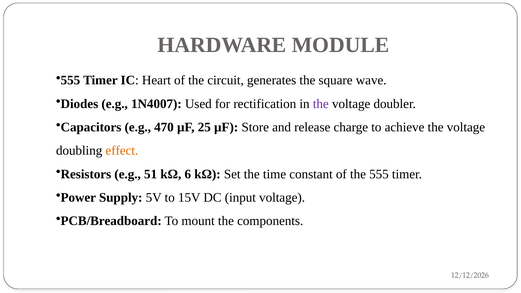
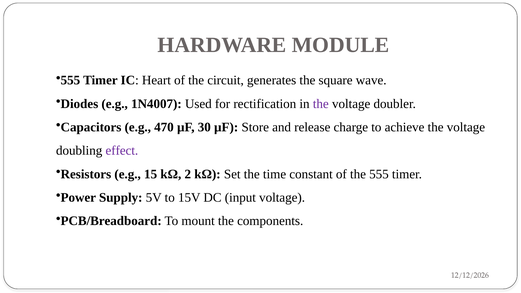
25: 25 -> 30
effect colour: orange -> purple
51: 51 -> 15
6: 6 -> 2
